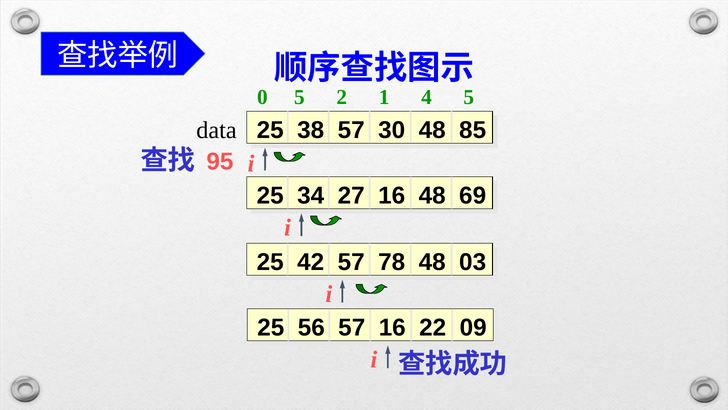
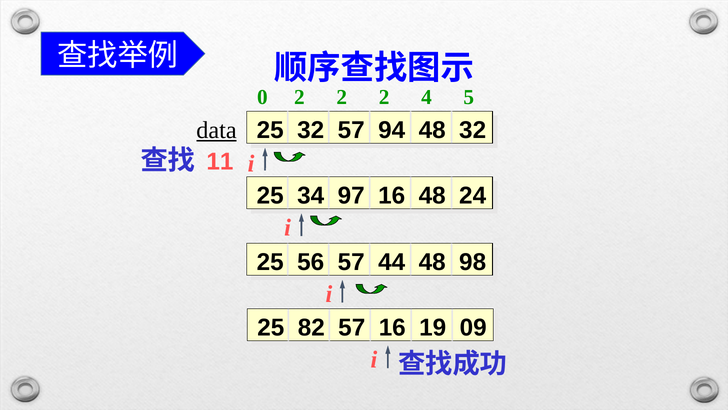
0 5: 5 -> 2
1 at (384, 97): 1 -> 2
25 38: 38 -> 32
30: 30 -> 94
48 85: 85 -> 32
data underline: none -> present
95: 95 -> 11
27: 27 -> 97
69: 69 -> 24
42: 42 -> 56
78: 78 -> 44
03: 03 -> 98
56: 56 -> 82
22: 22 -> 19
